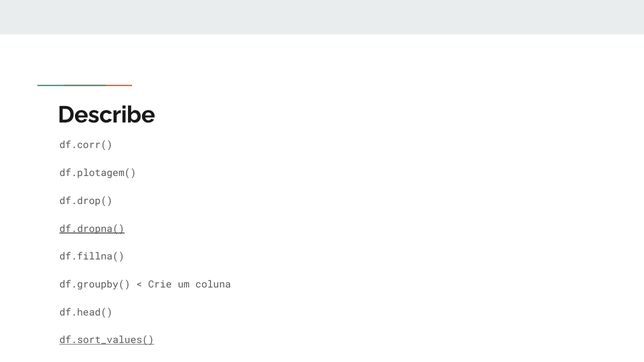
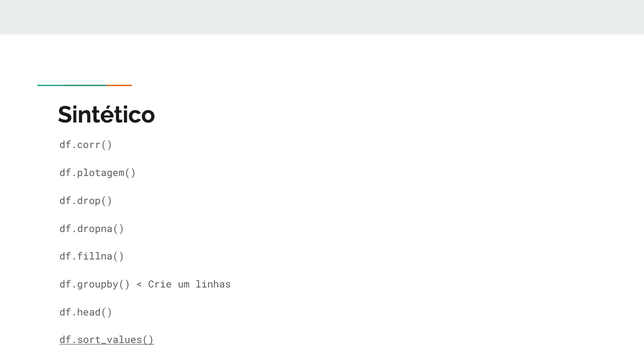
Describe: Describe -> Sintético
df.dropna( underline: present -> none
coluna: coluna -> linhas
